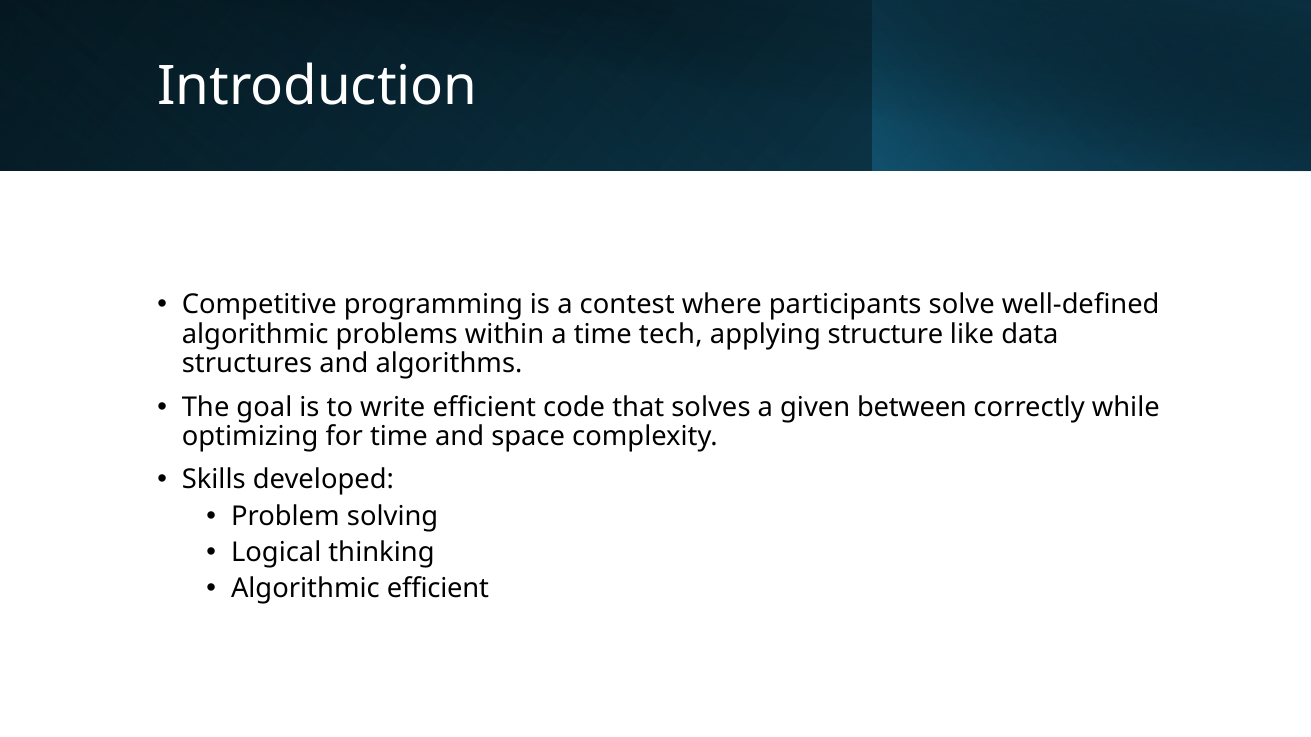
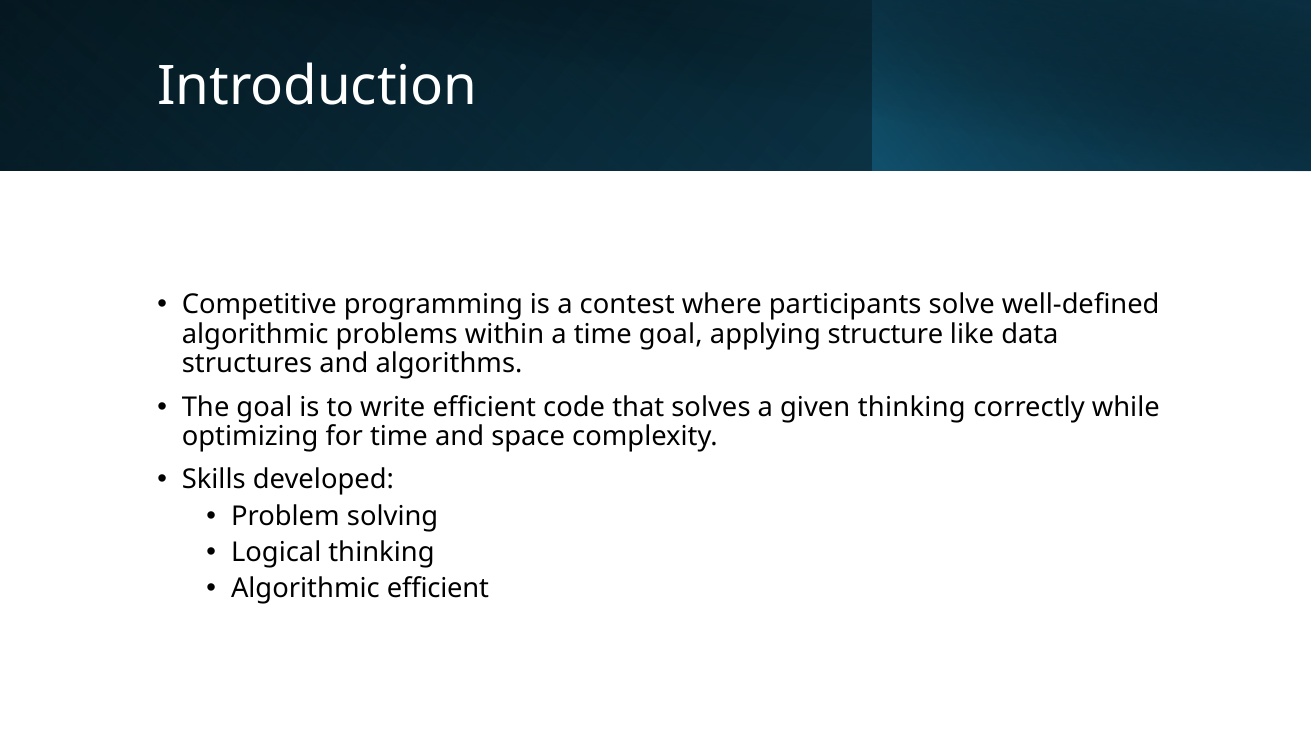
time tech: tech -> goal
given between: between -> thinking
